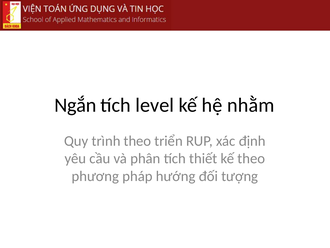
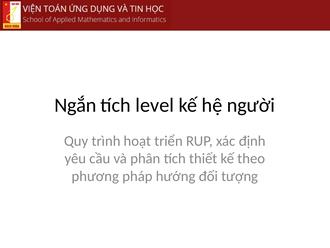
nhằm: nhằm -> người
trình theo: theo -> hoạt
